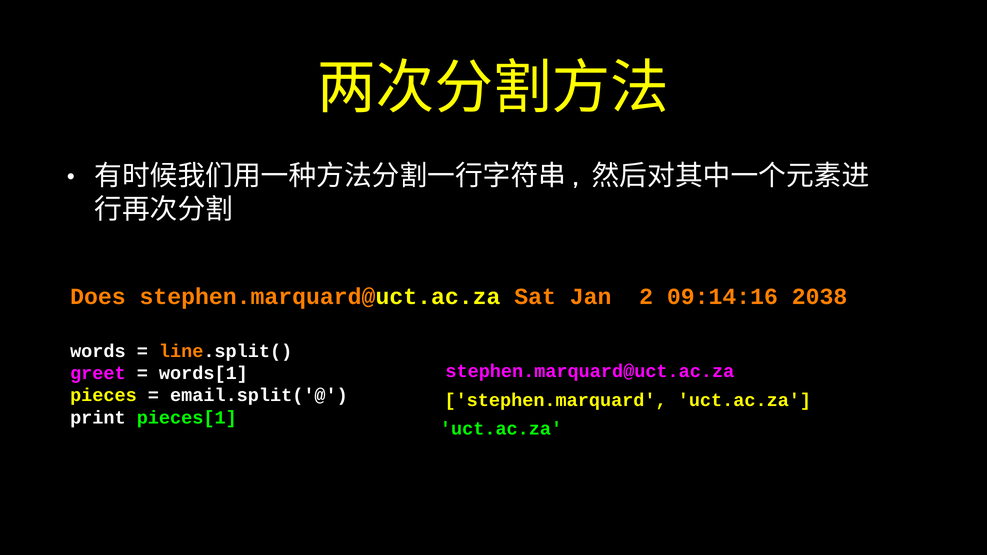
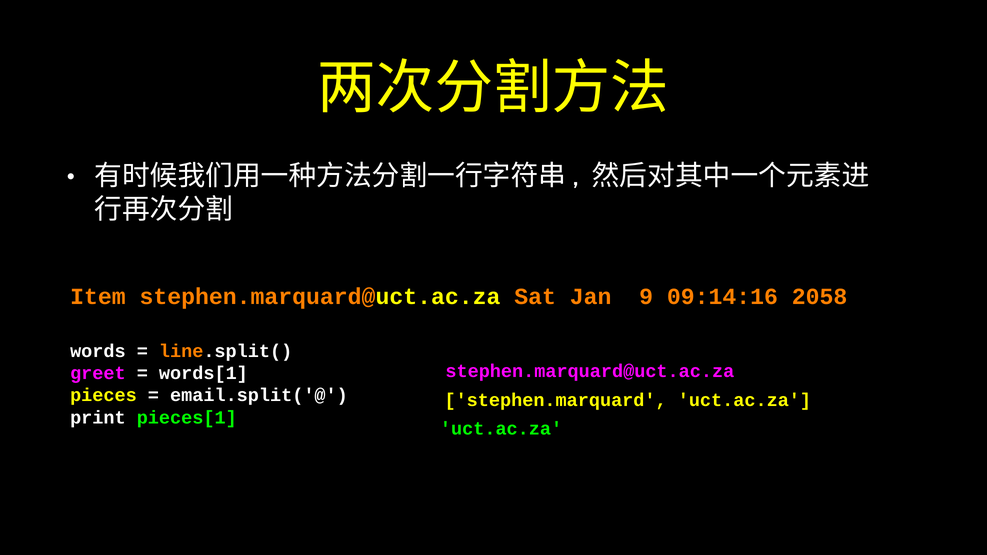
Does: Does -> Item
2: 2 -> 9
2038: 2038 -> 2058
